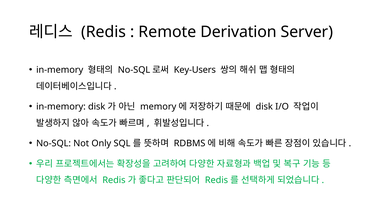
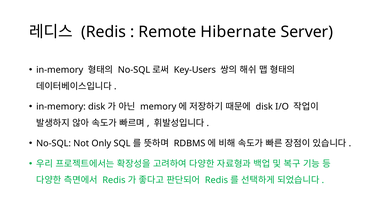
Derivation: Derivation -> Hibernate
